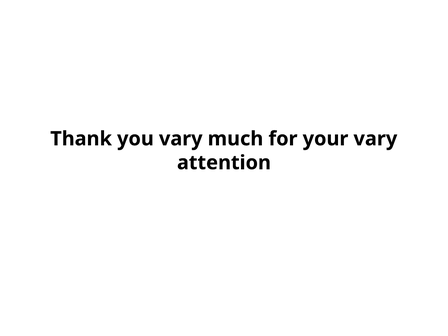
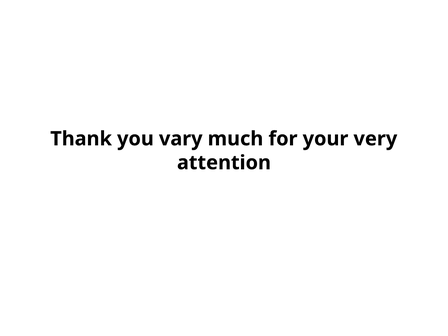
your vary: vary -> very
